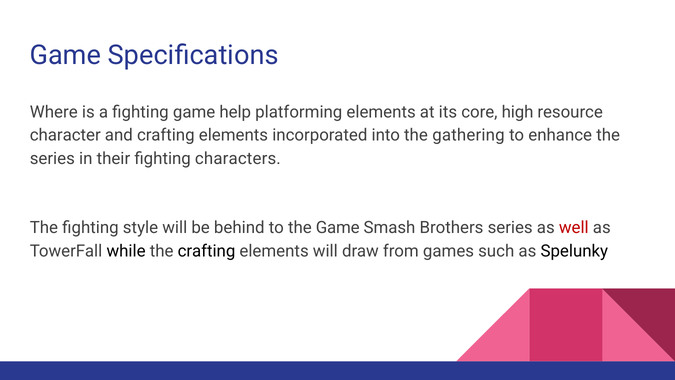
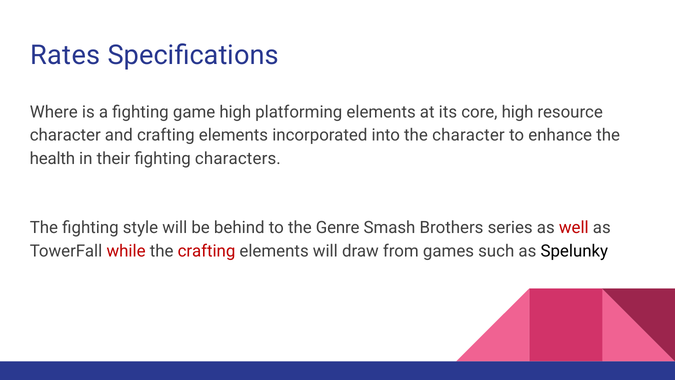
Game at (65, 55): Game -> Rates
game help: help -> high
the gathering: gathering -> character
series at (52, 158): series -> health
the Game: Game -> Genre
while colour: black -> red
crafting at (207, 251) colour: black -> red
